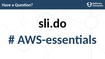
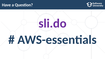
sli.do colour: black -> purple
